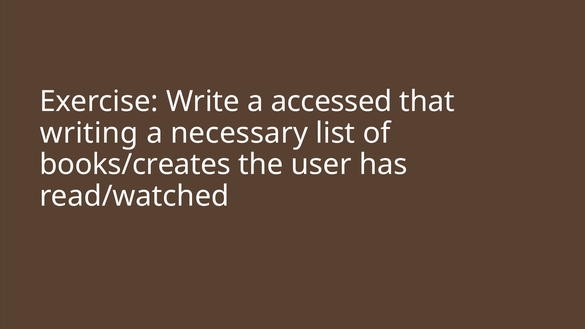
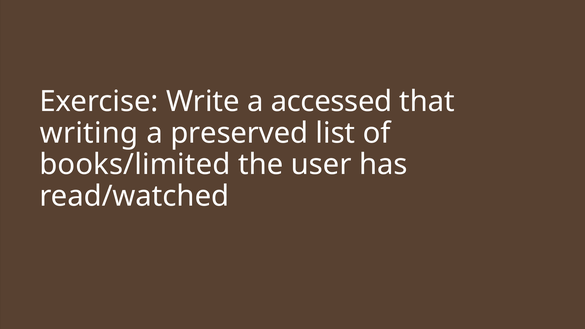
necessary: necessary -> preserved
books/creates: books/creates -> books/limited
